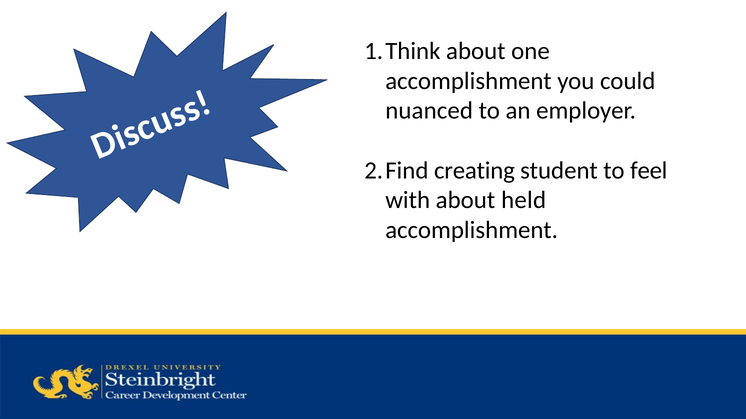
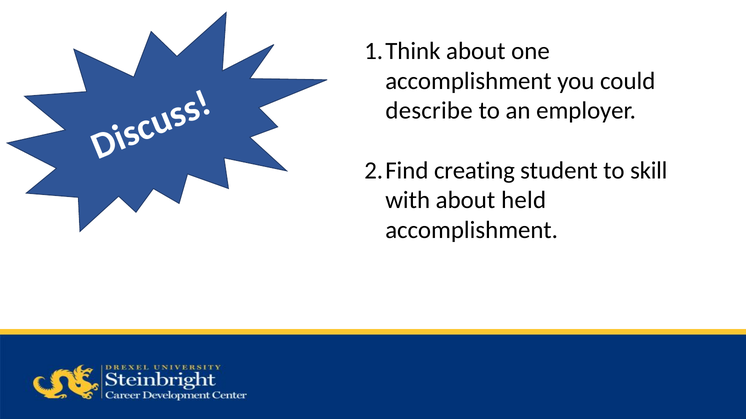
nuanced: nuanced -> describe
feel: feel -> skill
